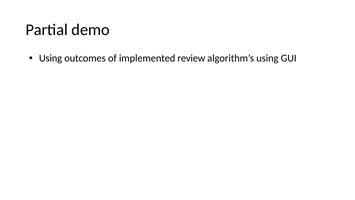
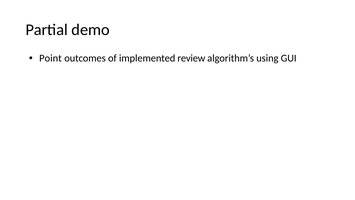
Using at (51, 58): Using -> Point
